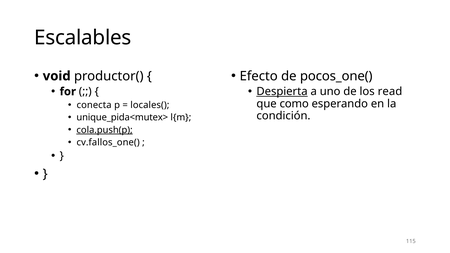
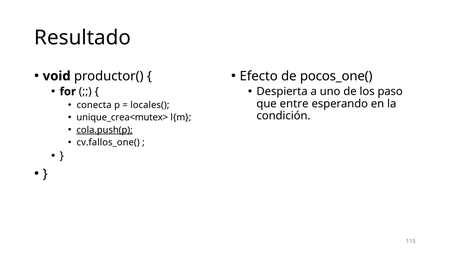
Escalables: Escalables -> Resultado
Despierta underline: present -> none
read: read -> paso
como: como -> entre
unique_pida<mutex>: unique_pida<mutex> -> unique_crea<mutex>
